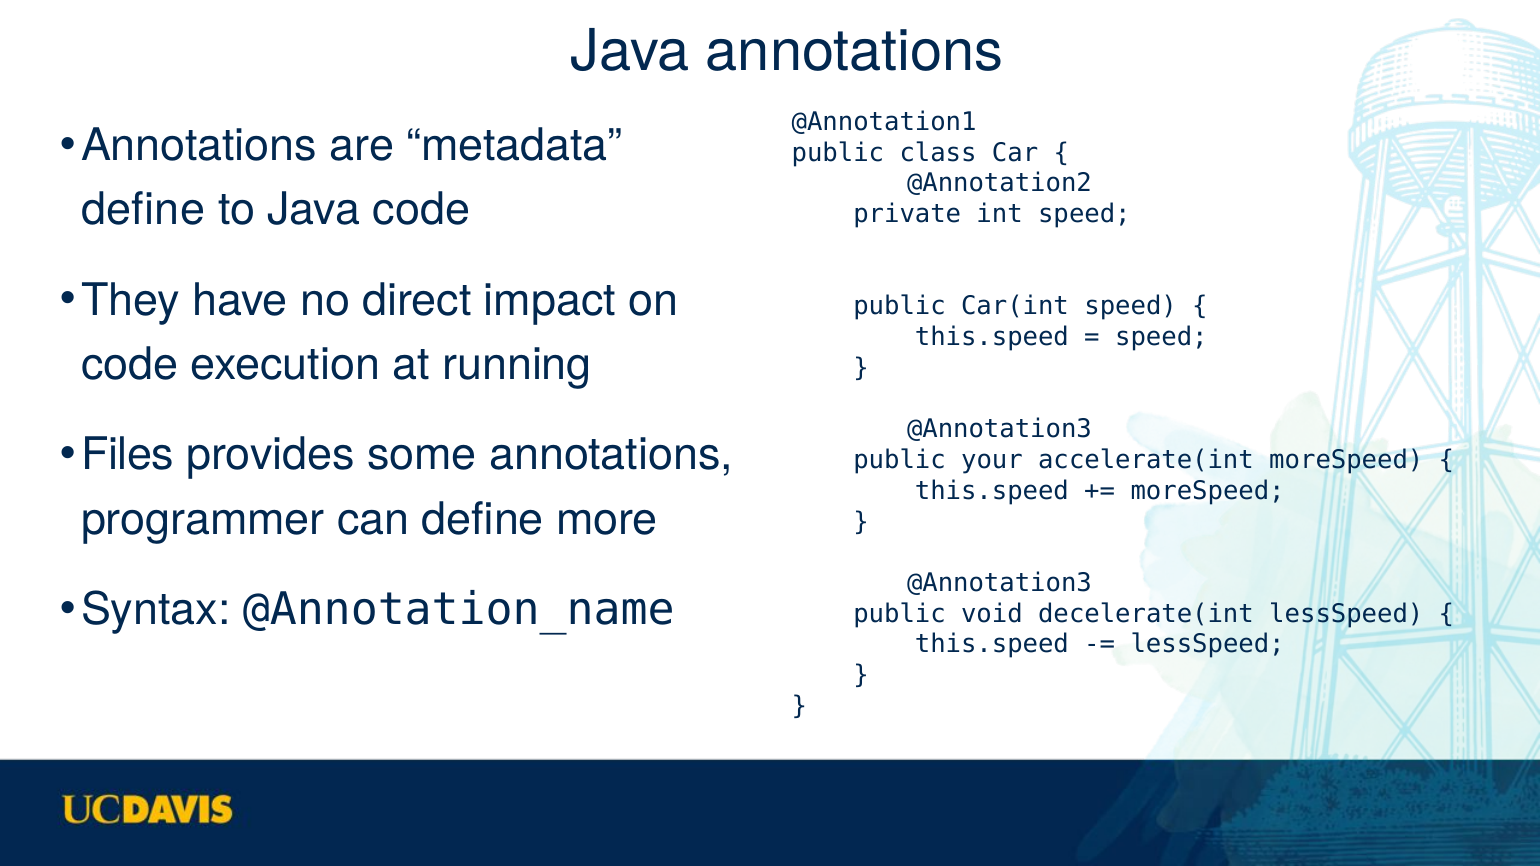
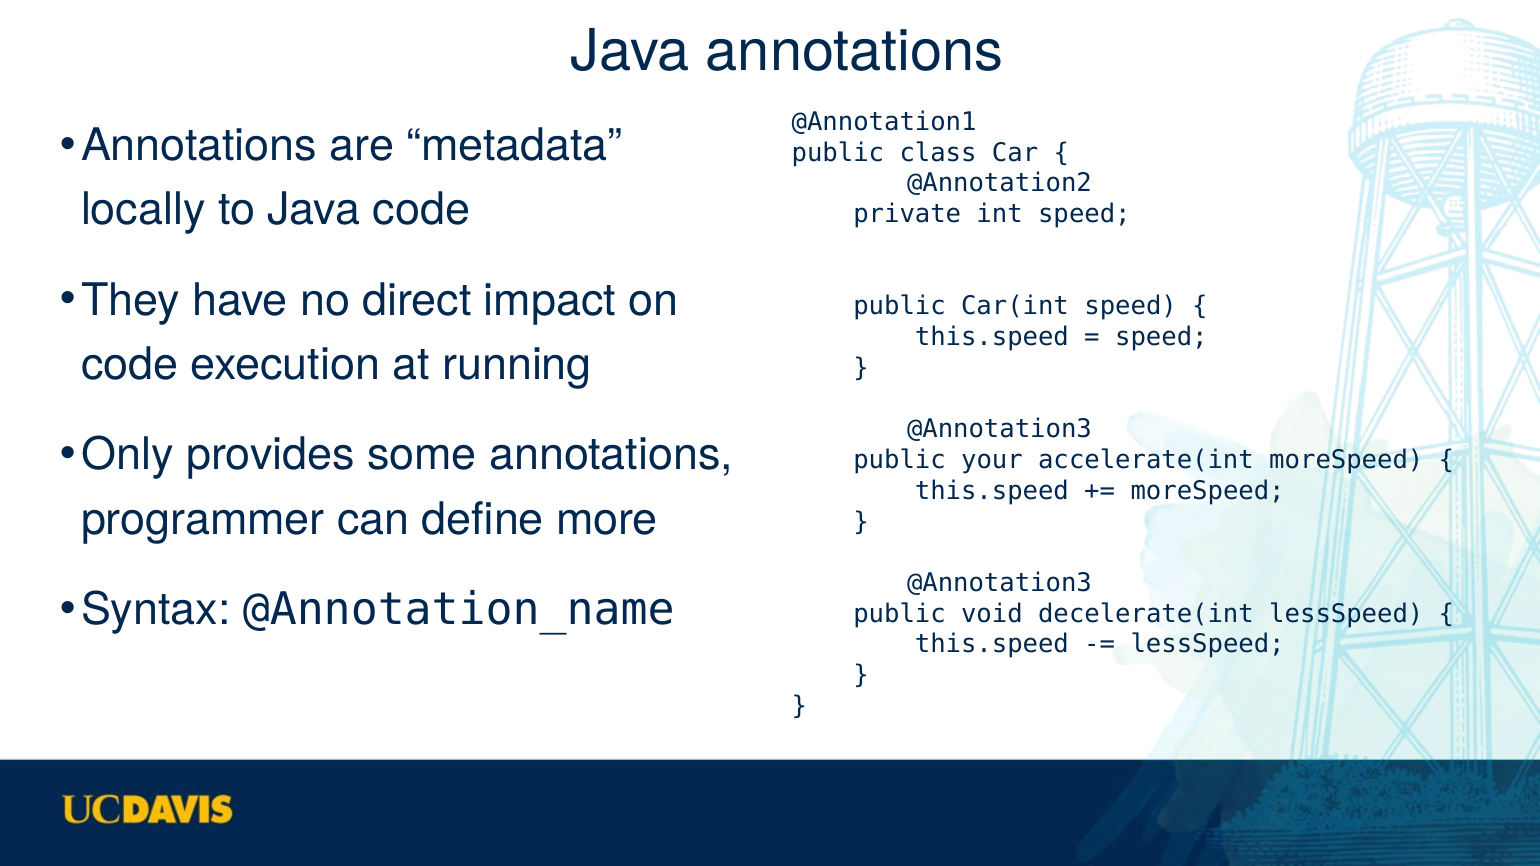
define at (143, 210): define -> locally
Files: Files -> Only
